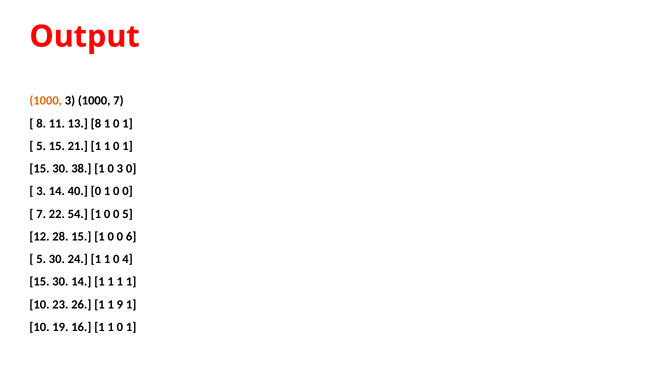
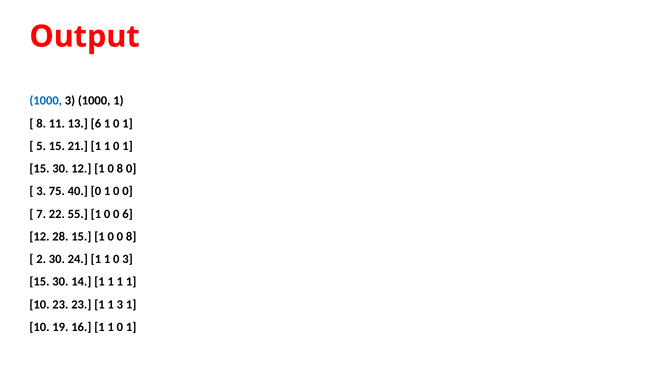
1000 at (46, 101) colour: orange -> blue
1000 7: 7 -> 1
13 8: 8 -> 6
30 38: 38 -> 12
1 0 3: 3 -> 8
3 14: 14 -> 75
54: 54 -> 55
0 5: 5 -> 6
0 0 6: 6 -> 8
5 at (41, 259): 5 -> 2
0 4: 4 -> 3
23 26: 26 -> 23
1 9: 9 -> 3
